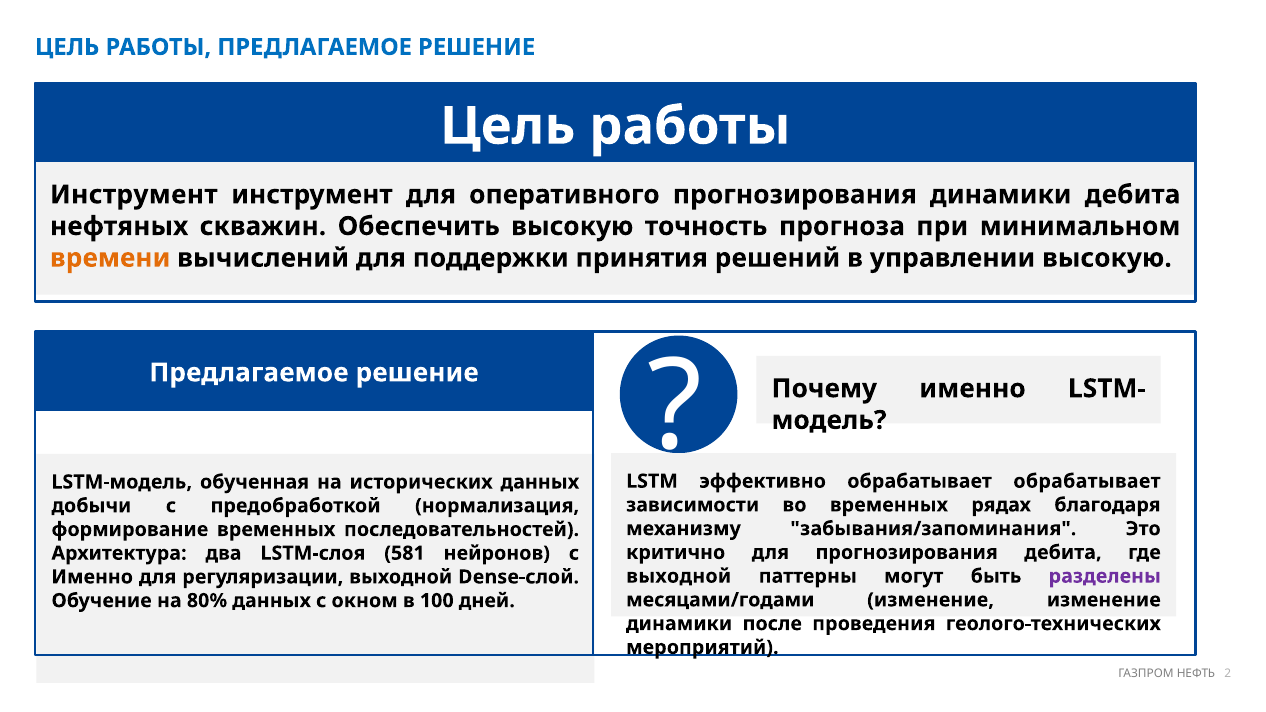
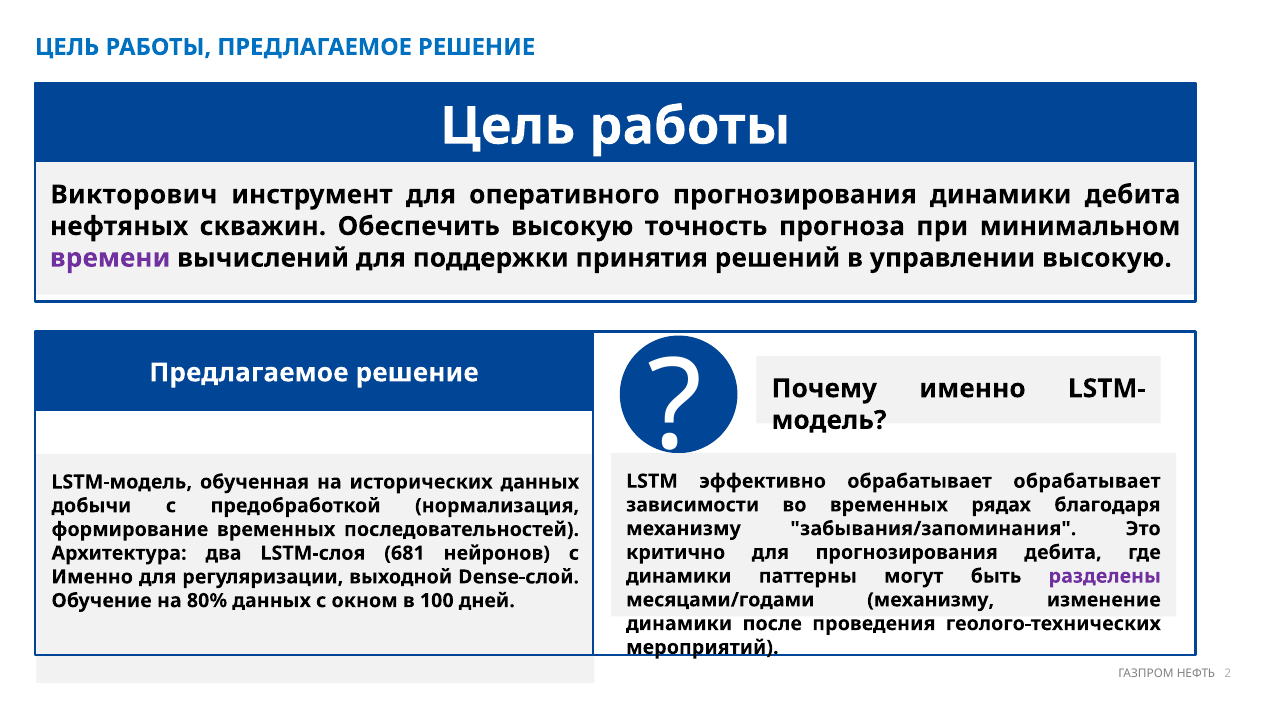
Инструмент at (134, 195): Инструмент -> Викторович
времени colour: orange -> purple
581: 581 -> 681
выходной at (679, 576): выходной -> динамики
месяцами/годами изменение: изменение -> механизму
